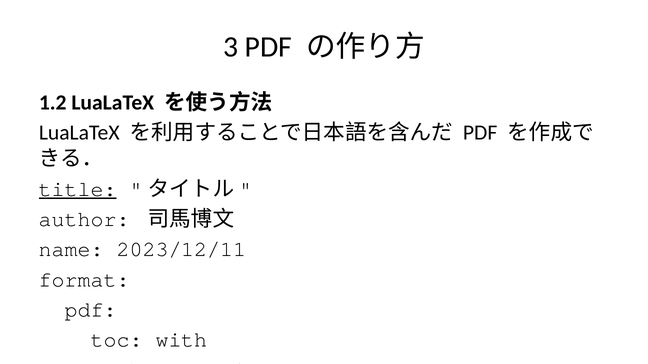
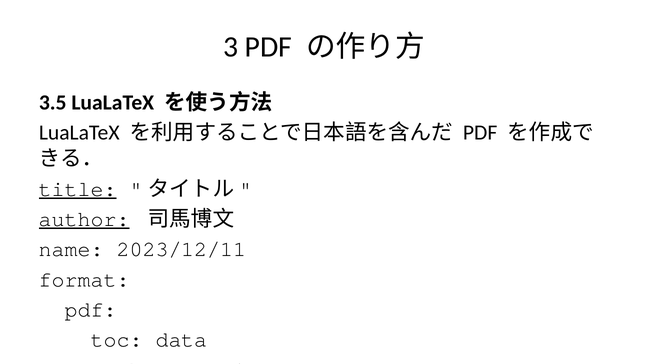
1.2: 1.2 -> 3.5
author underline: none -> present
toc with: with -> data
